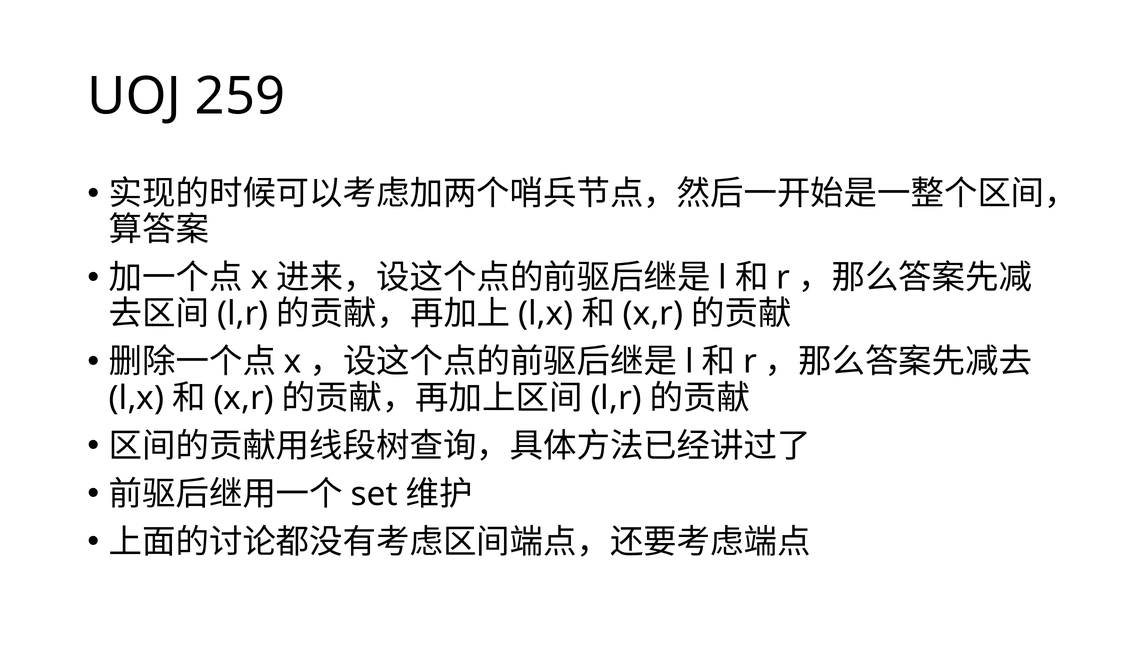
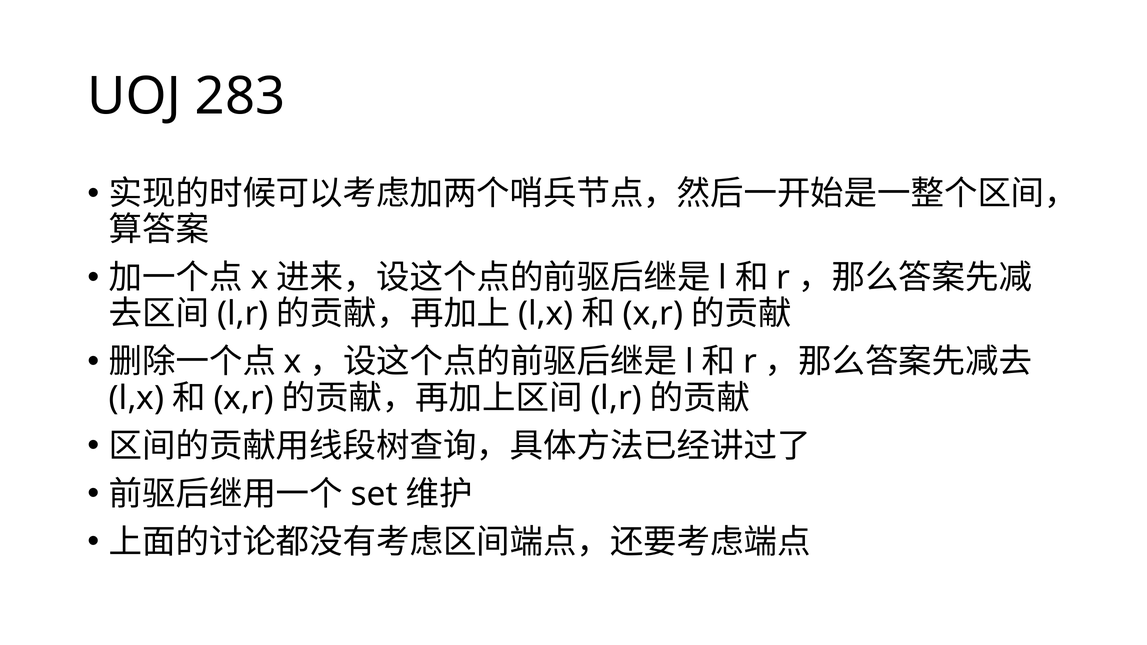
259: 259 -> 283
